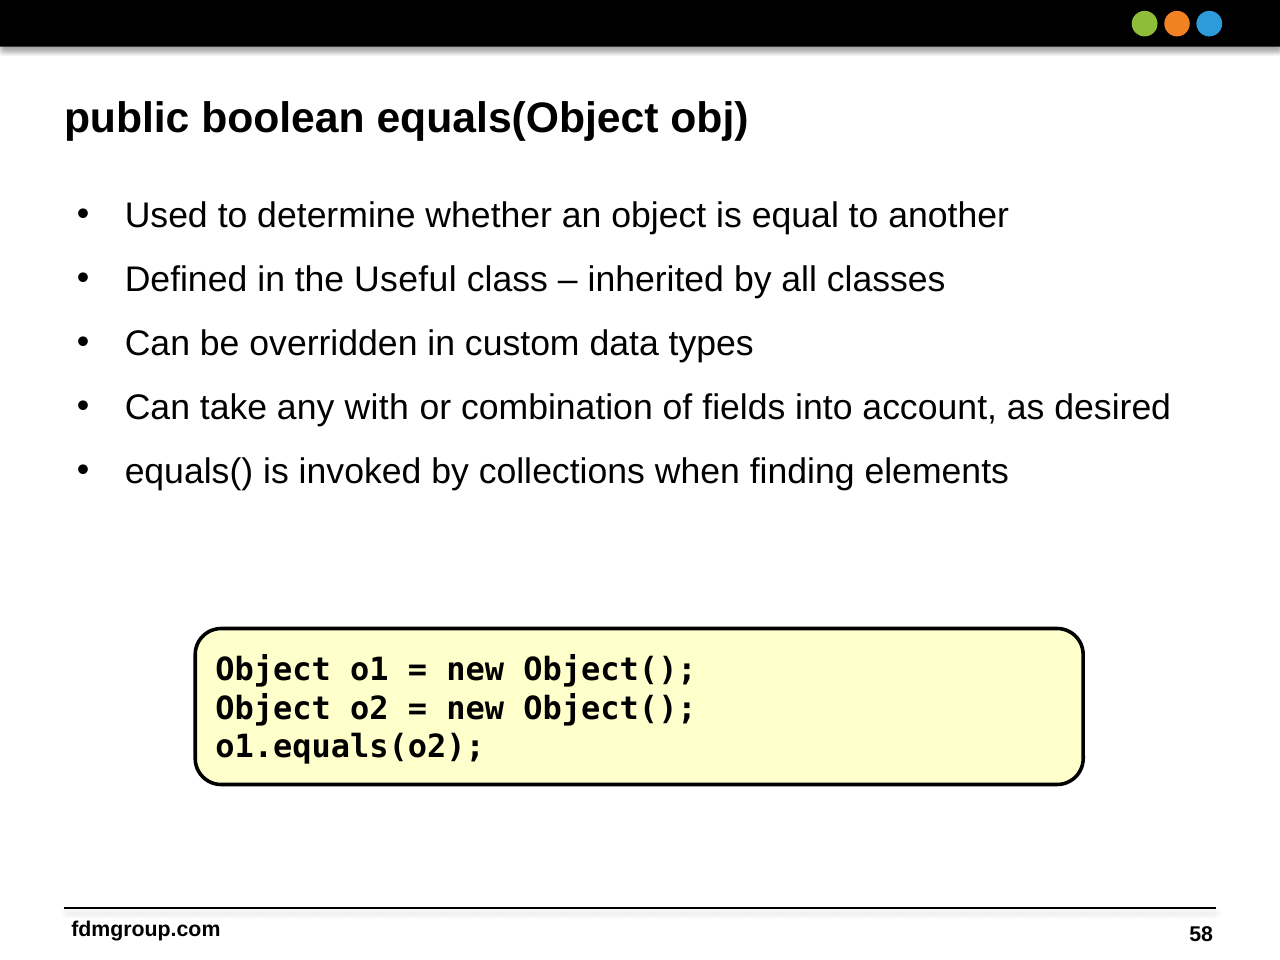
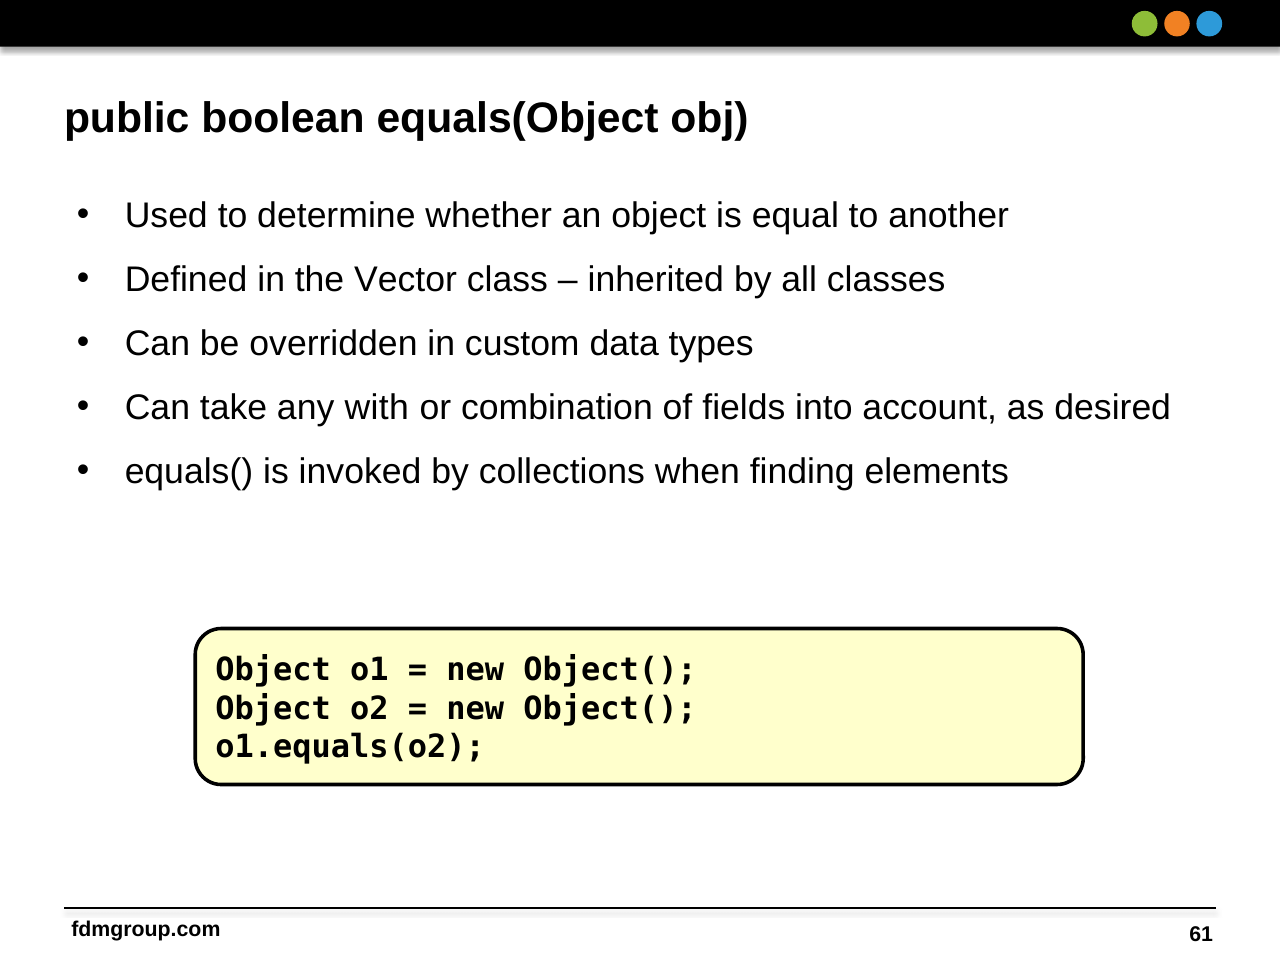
Useful: Useful -> Vector
58: 58 -> 61
